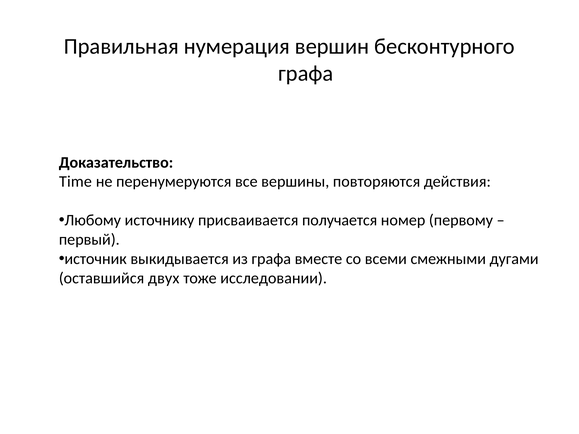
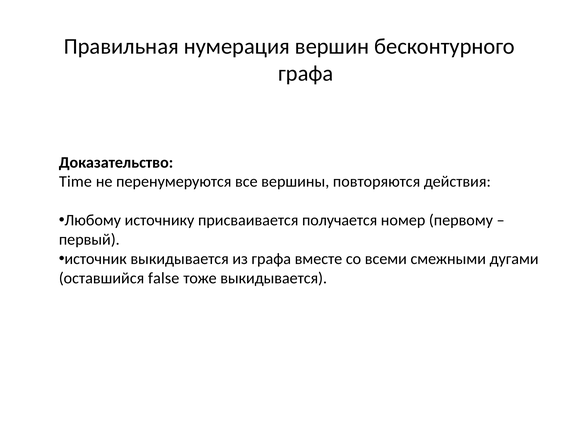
двух: двух -> false
тоже исследовании: исследовании -> выкидывается
